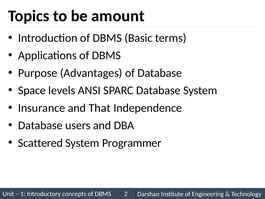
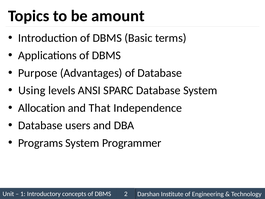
Space: Space -> Using
Insurance: Insurance -> Allocation
Scattered: Scattered -> Programs
